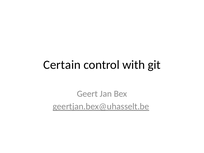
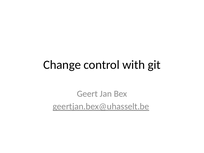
Certain: Certain -> Change
